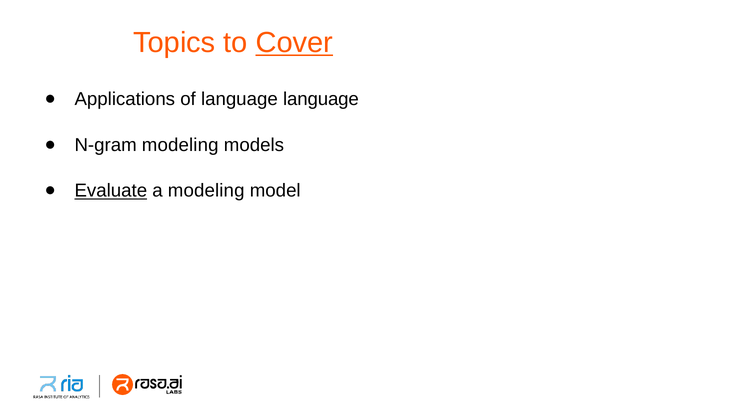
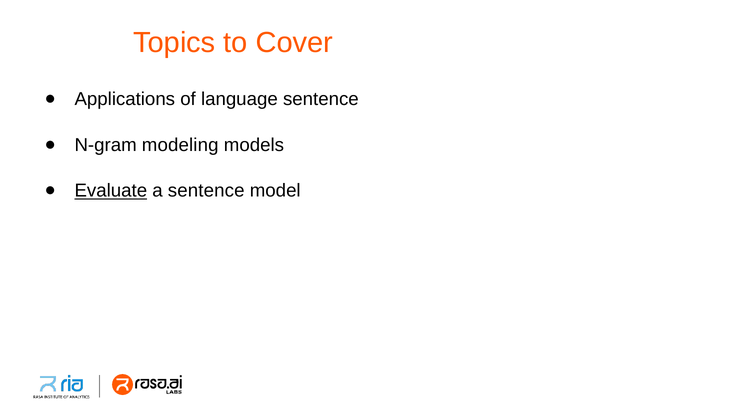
Cover underline: present -> none
language language: language -> sentence
a modeling: modeling -> sentence
